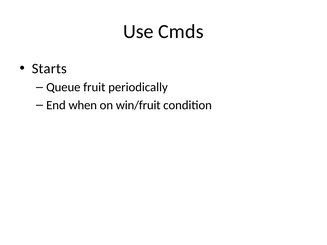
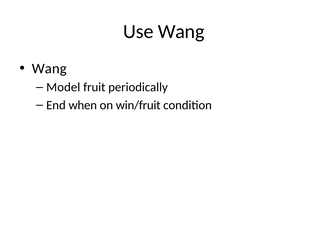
Use Cmds: Cmds -> Wang
Starts at (49, 69): Starts -> Wang
Queue: Queue -> Model
